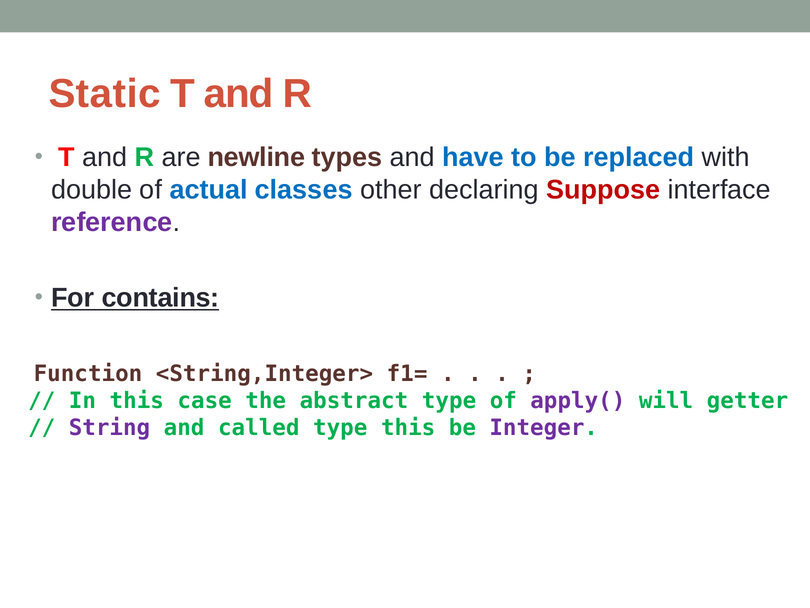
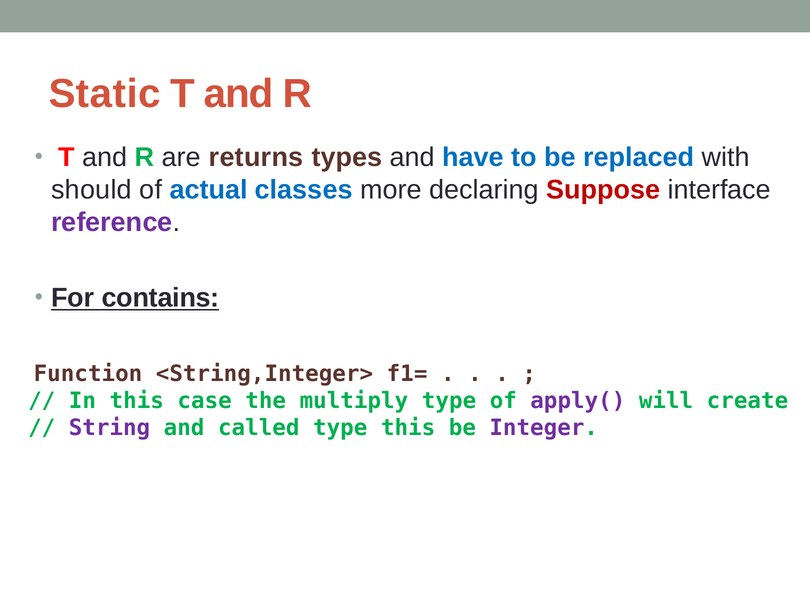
newline: newline -> returns
double: double -> should
other: other -> more
abstract: abstract -> multiply
getter: getter -> create
